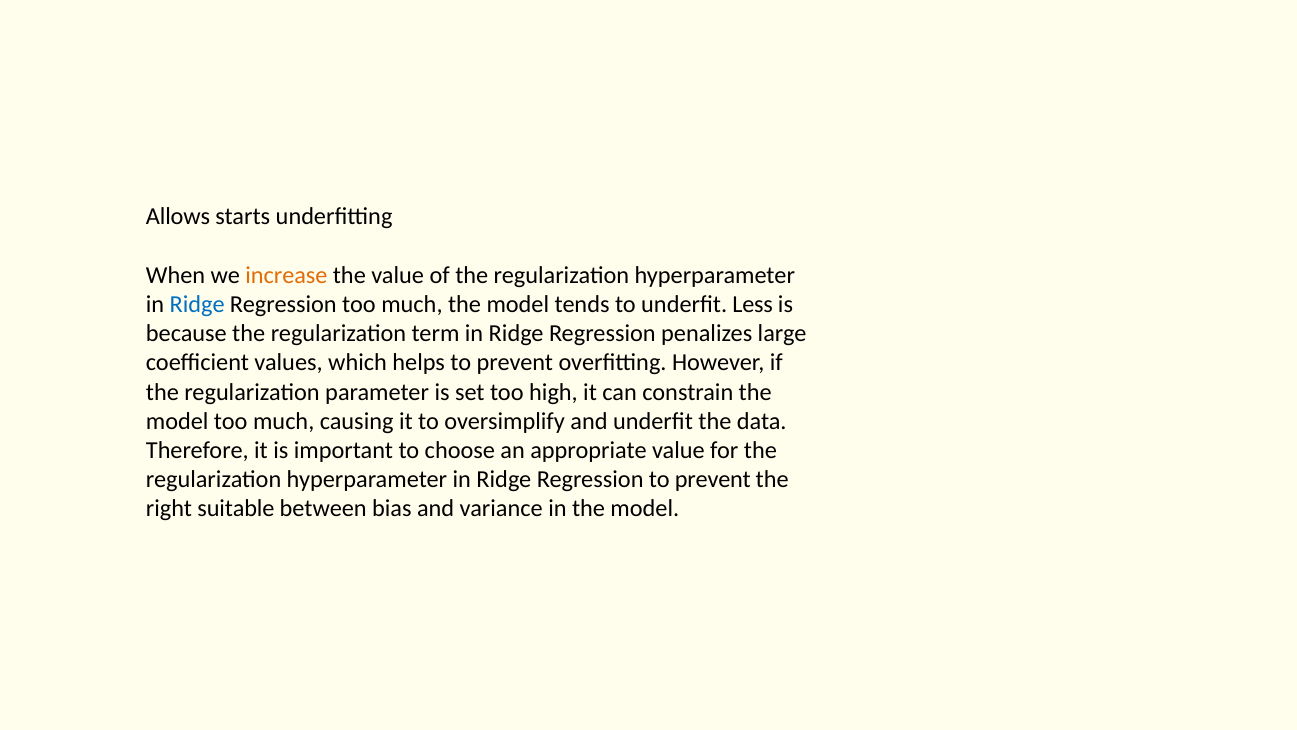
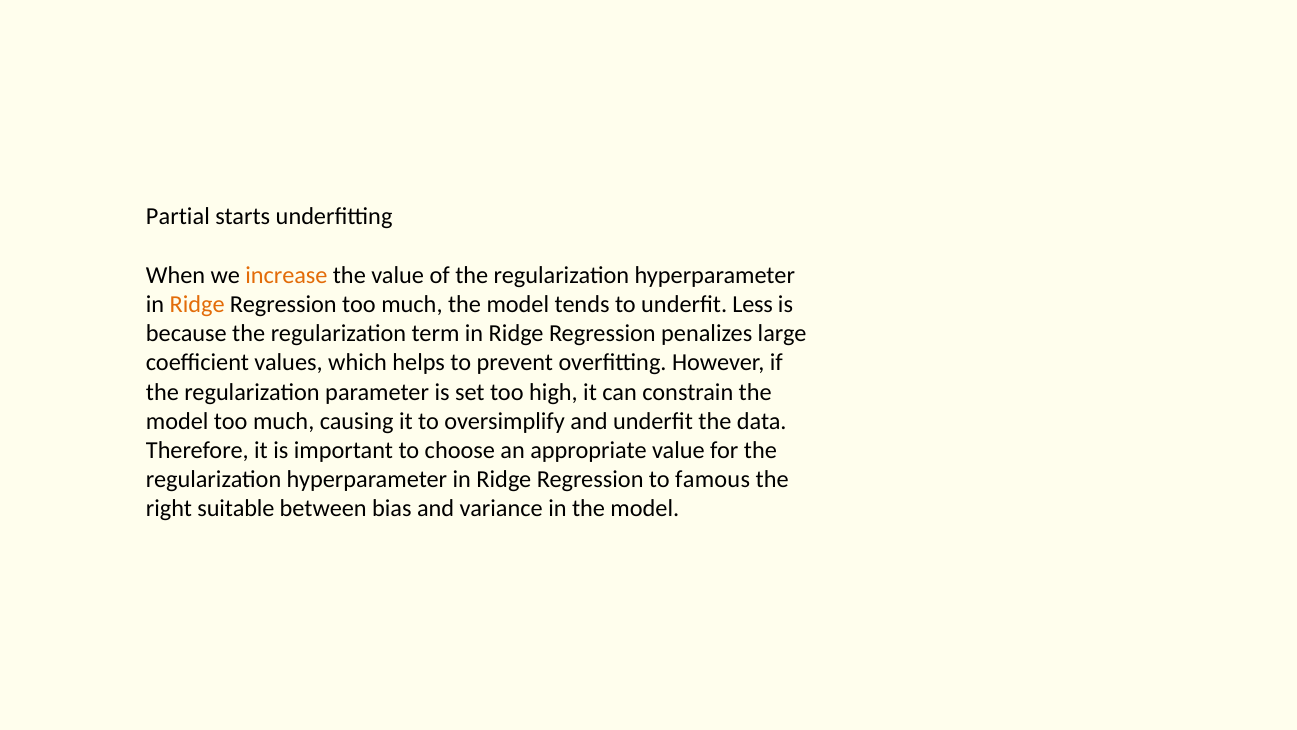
Allows: Allows -> Partial
Ridge at (197, 304) colour: blue -> orange
Regression to prevent: prevent -> famous
